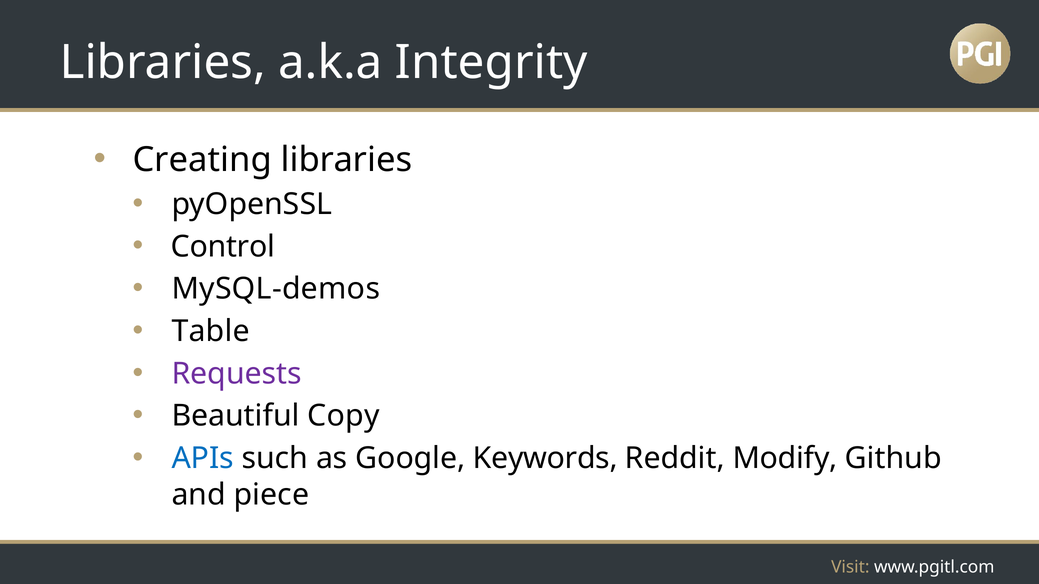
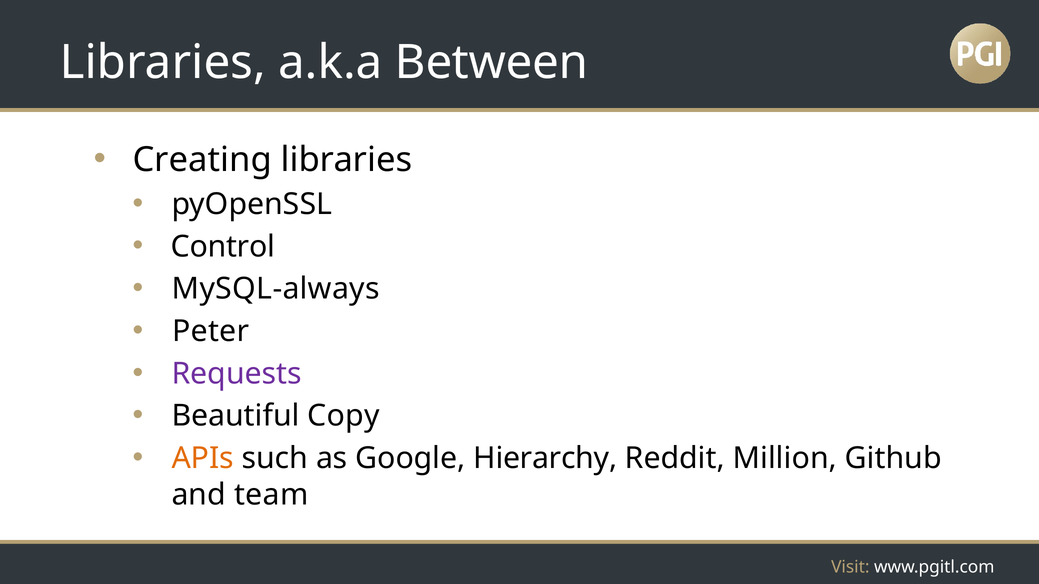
Integrity: Integrity -> Between
MySQL-demos: MySQL-demos -> MySQL-always
Table: Table -> Peter
APIs colour: blue -> orange
Keywords: Keywords -> Hierarchy
Modify: Modify -> Million
piece: piece -> team
